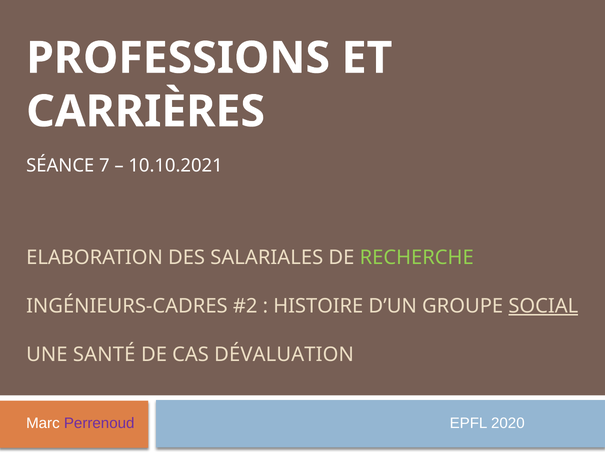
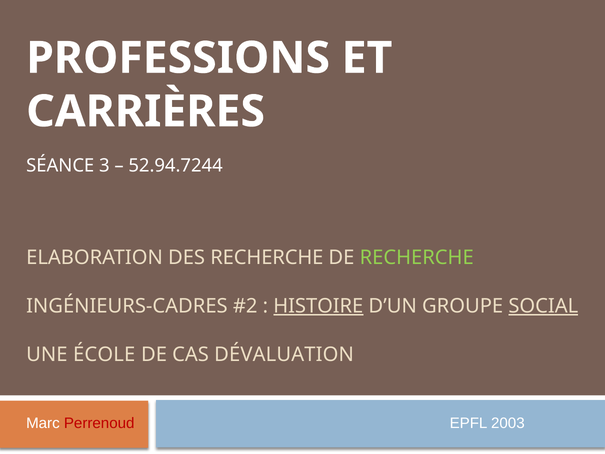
7: 7 -> 3
10.10.2021: 10.10.2021 -> 52.94.7244
DES SALARIALES: SALARIALES -> RECHERCHE
HISTOIRE underline: none -> present
SANTÉ: SANTÉ -> ÉCOLE
Perrenoud colour: purple -> red
2020: 2020 -> 2003
